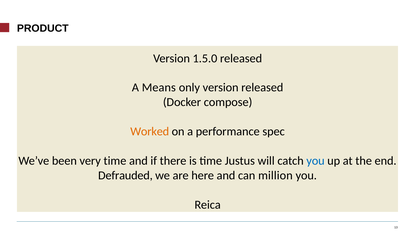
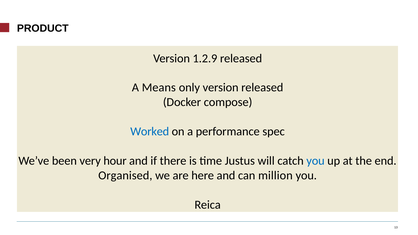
1.5.0: 1.5.0 -> 1.2.9
Worked colour: orange -> blue
very time: time -> hour
Defrauded: Defrauded -> Organised
